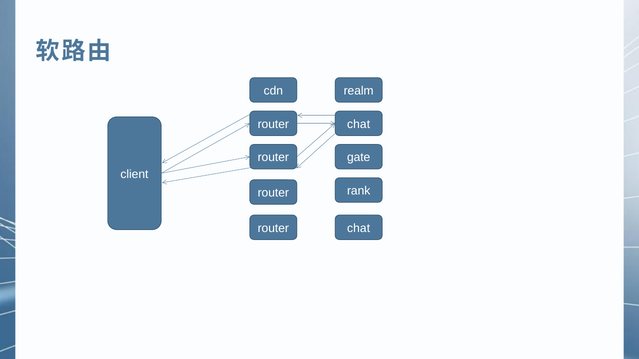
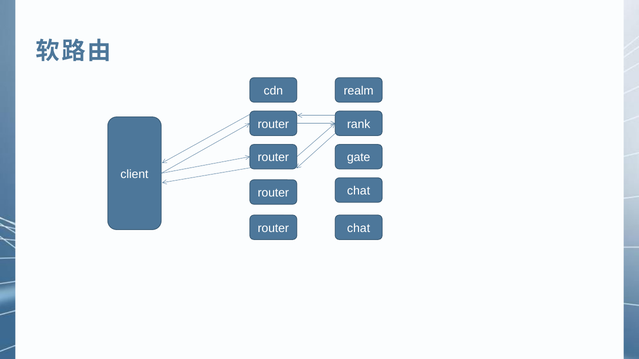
chat at (359, 124): chat -> rank
rank at (359, 191): rank -> chat
